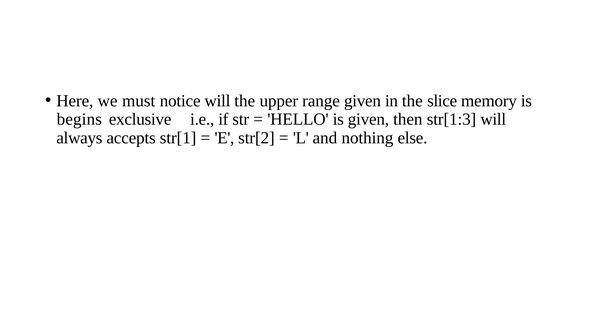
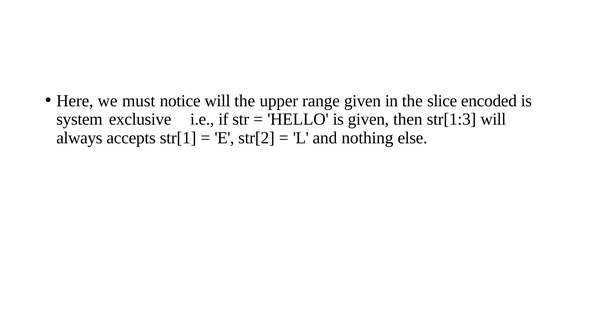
memory: memory -> encoded
begins: begins -> system
